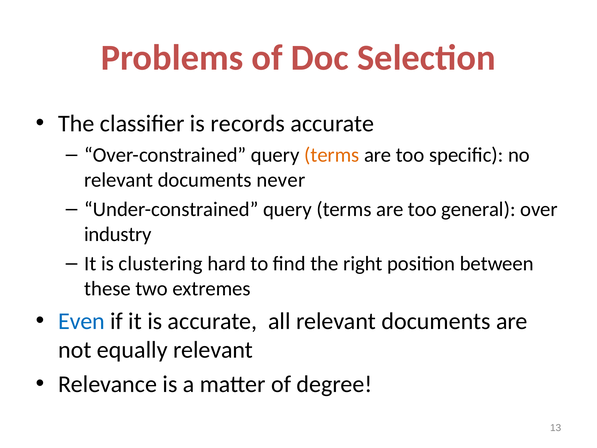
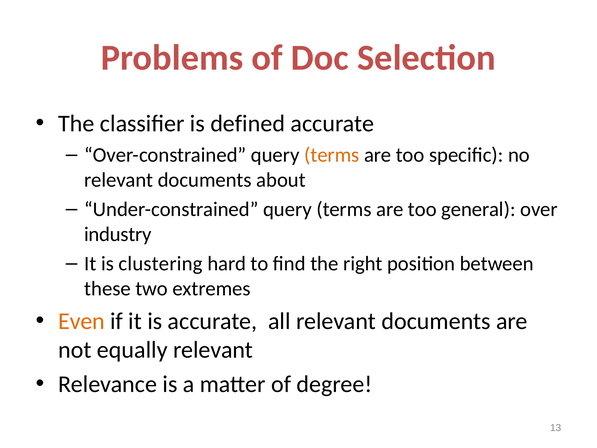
records: records -> defined
never: never -> about
Even colour: blue -> orange
